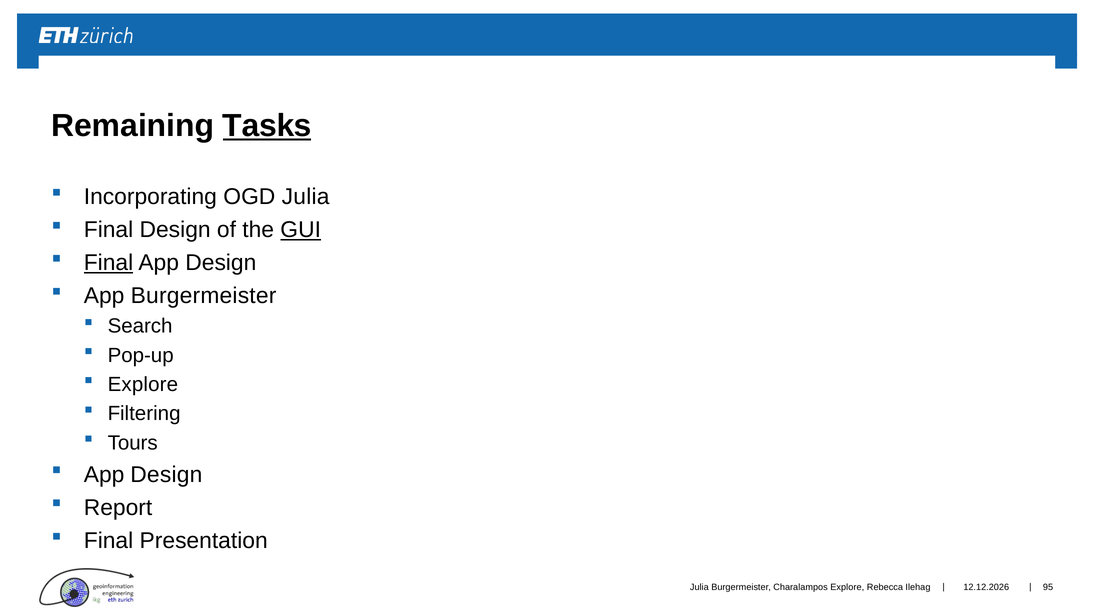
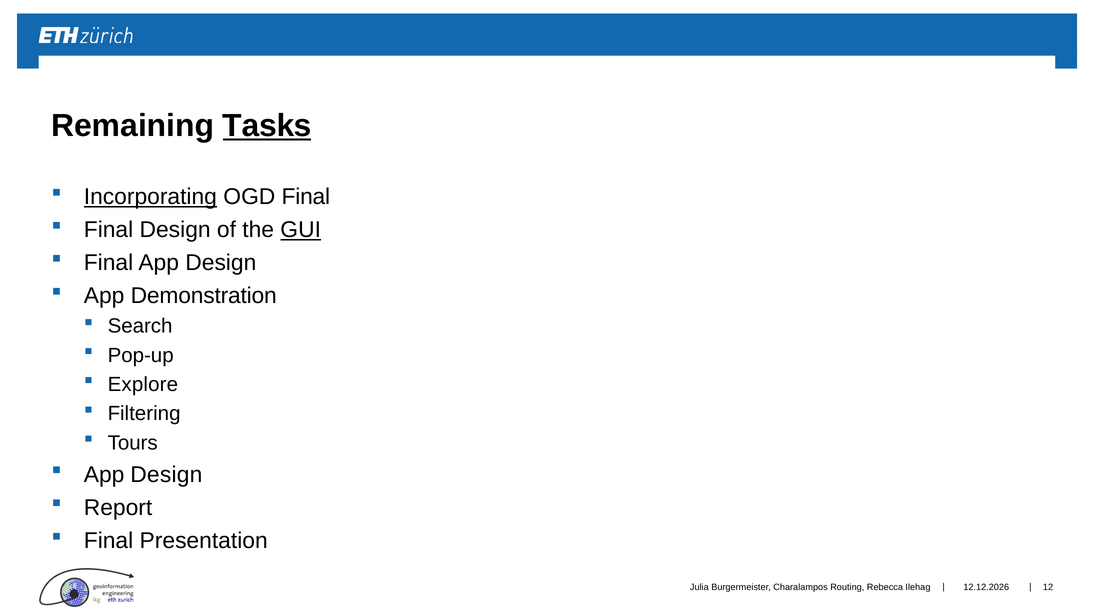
Incorporating underline: none -> present
OGD Julia: Julia -> Final
Final at (109, 263) underline: present -> none
App Burgermeister: Burgermeister -> Demonstration
Charalampos Explore: Explore -> Routing
95: 95 -> 12
